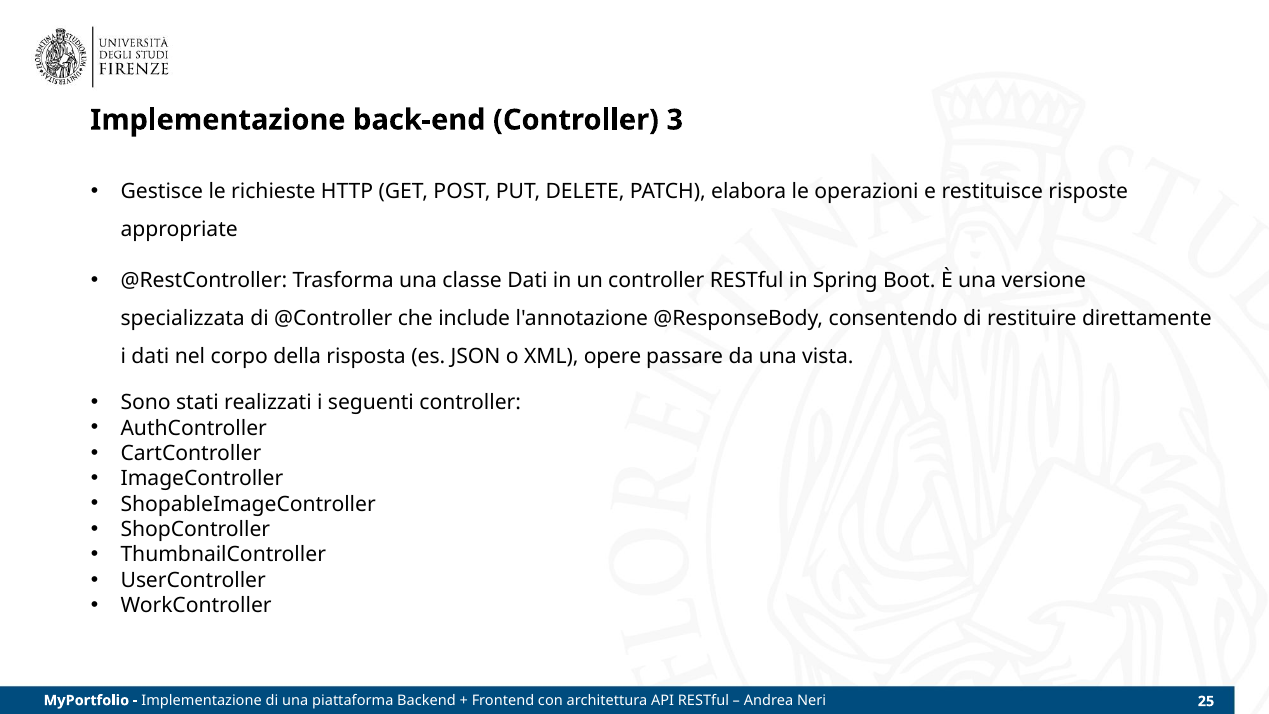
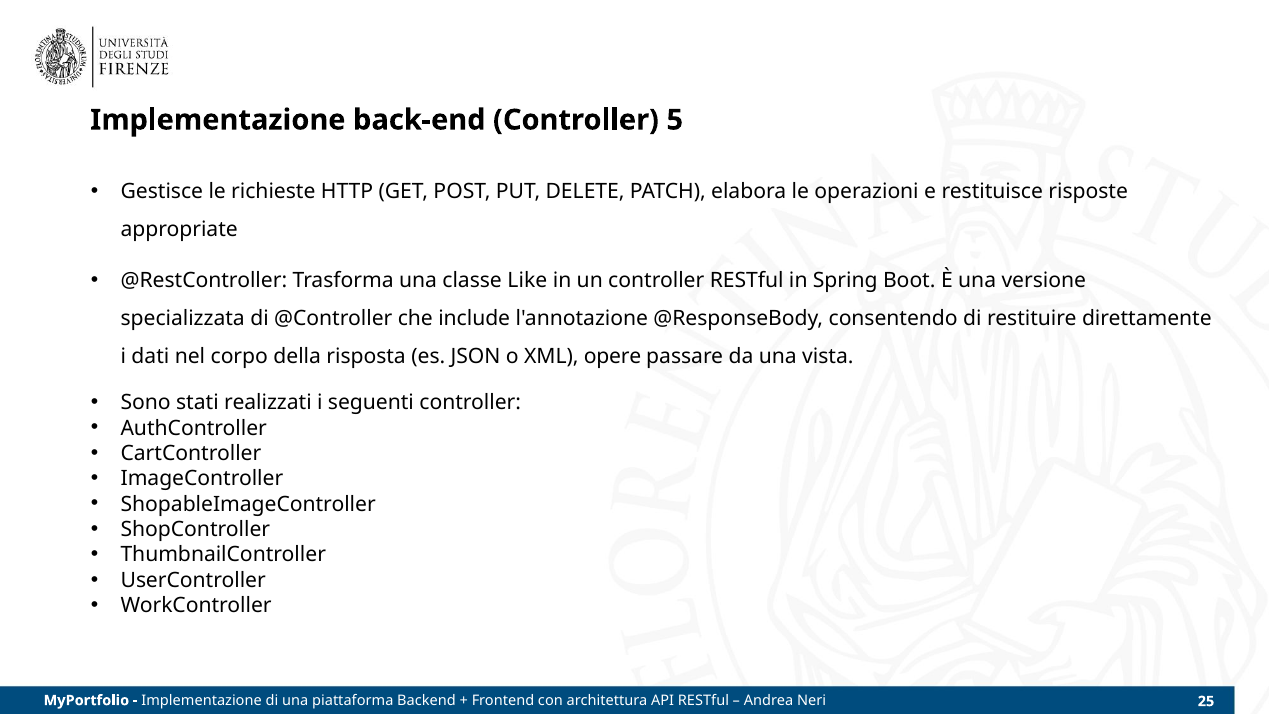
3: 3 -> 5
classe Dati: Dati -> Like
